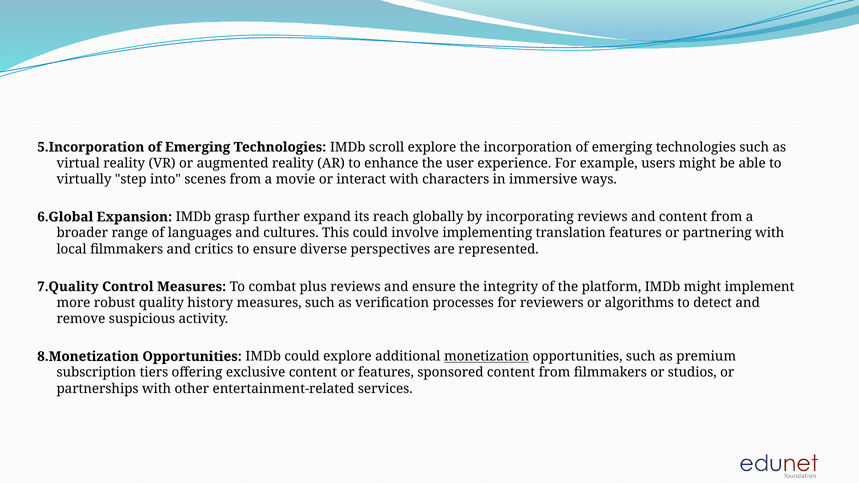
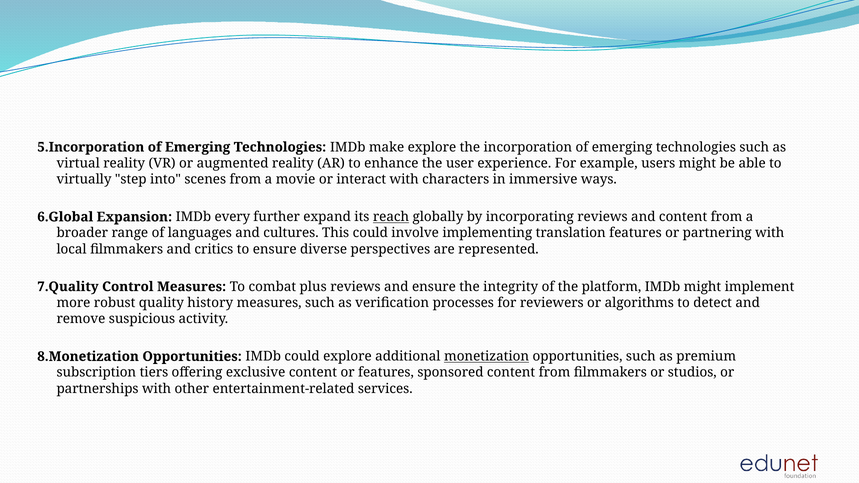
scroll: scroll -> make
grasp: grasp -> every
reach underline: none -> present
